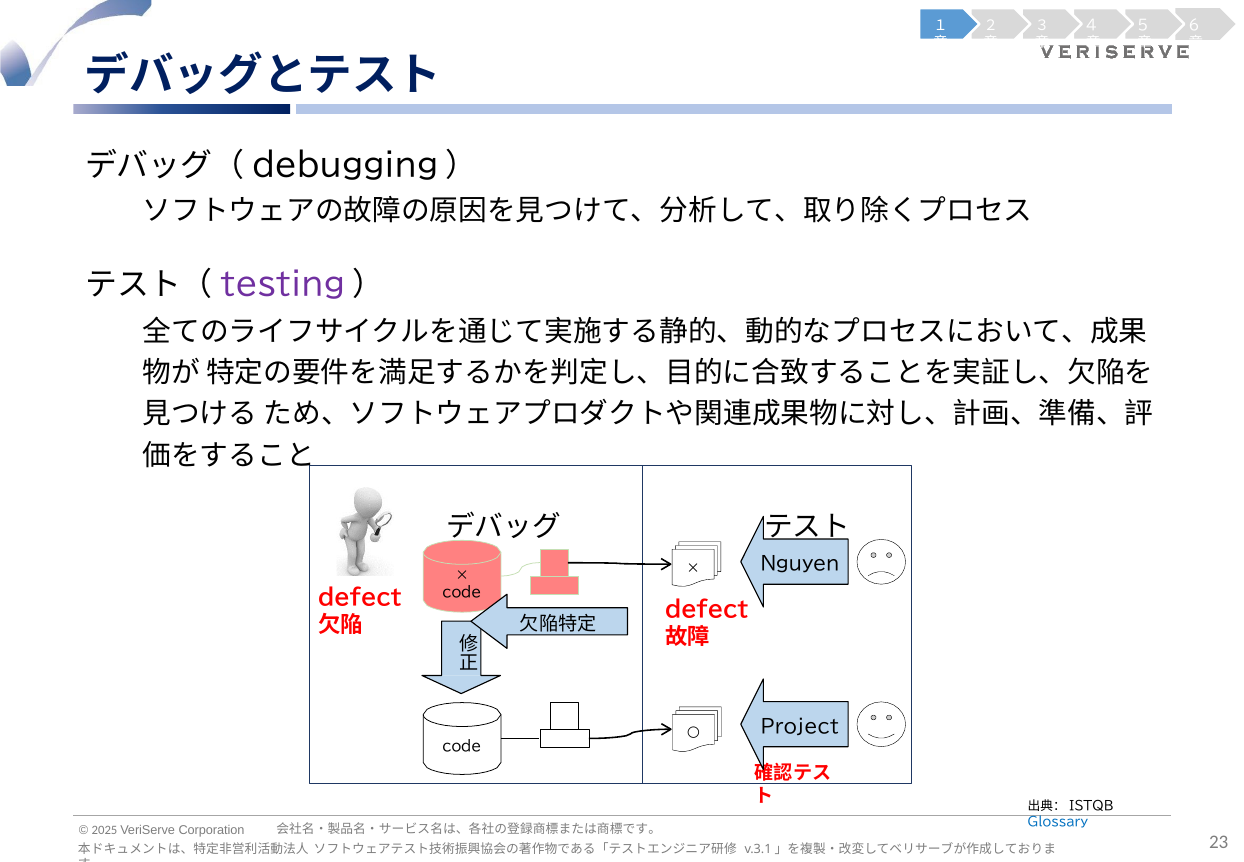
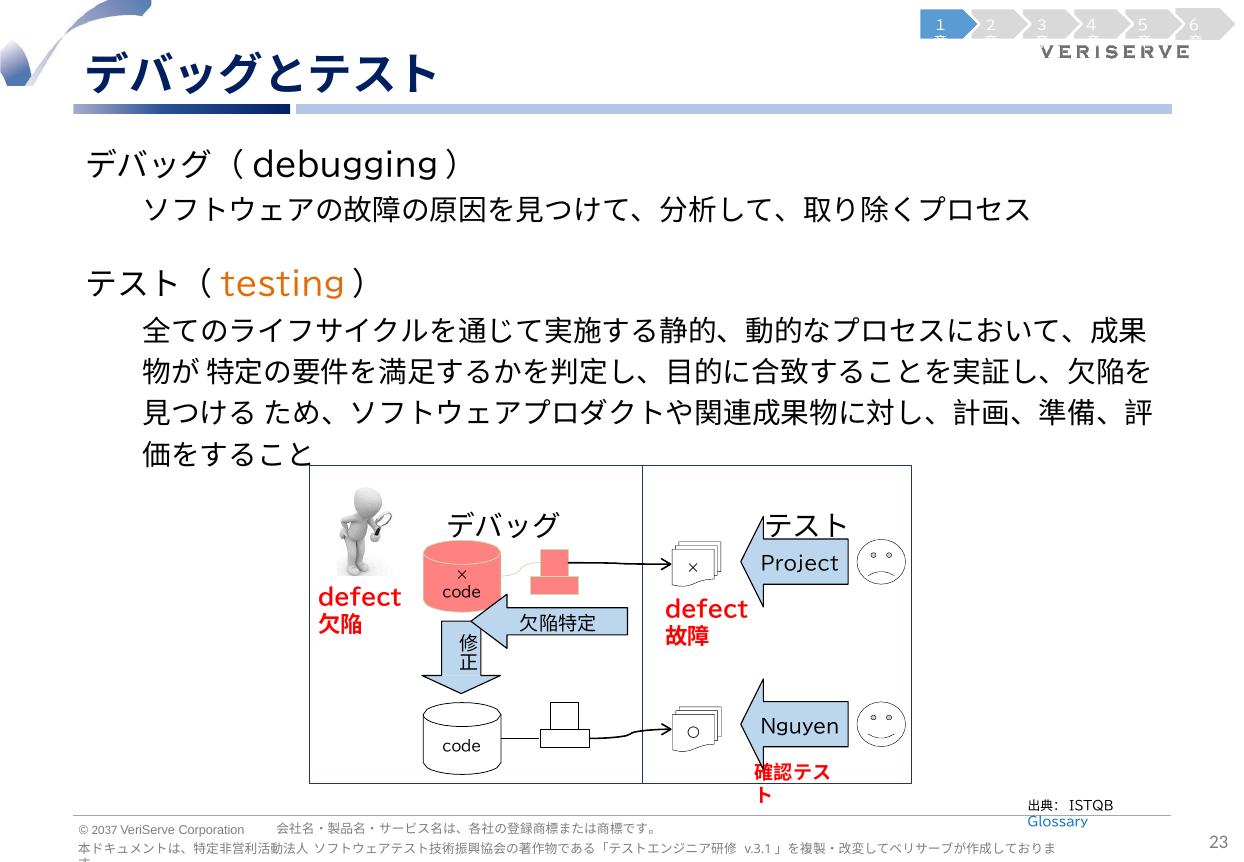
testing colour: purple -> orange
Nguyen: Nguyen -> Project
Project: Project -> Nguyen
2025: 2025 -> 2037
